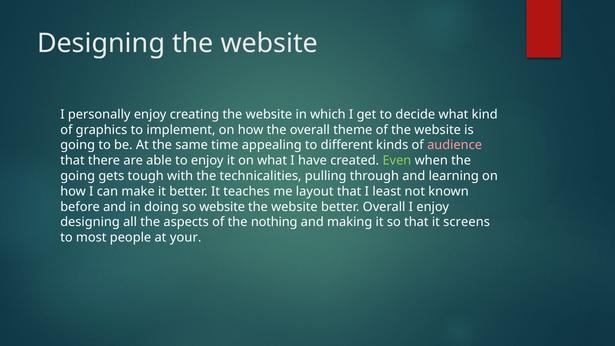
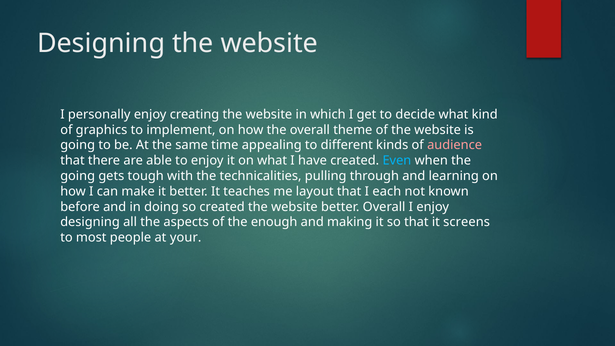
Even colour: light green -> light blue
least: least -> each
so website: website -> created
nothing: nothing -> enough
